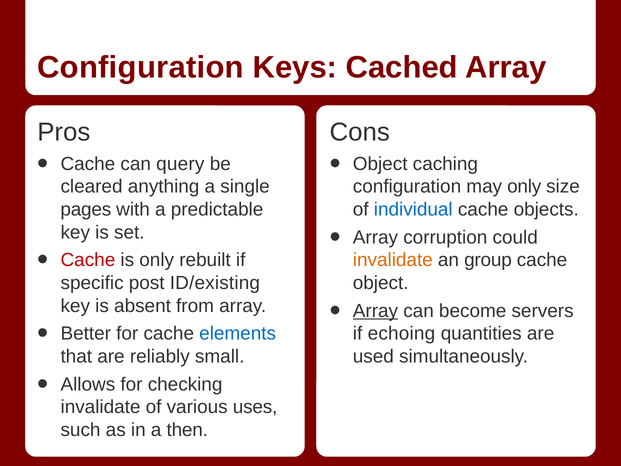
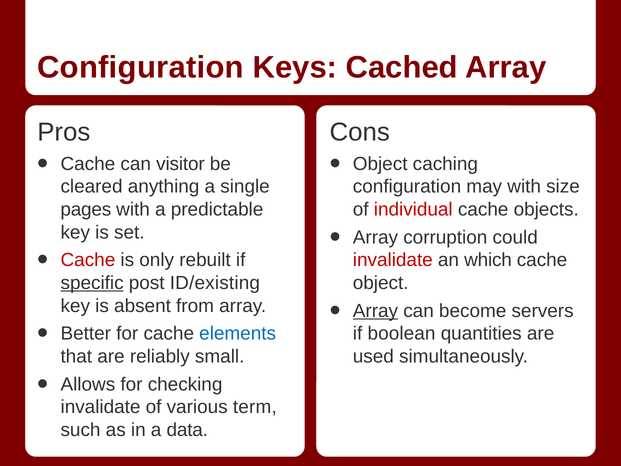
query: query -> visitor
may only: only -> with
individual colour: blue -> red
invalidate at (393, 260) colour: orange -> red
group: group -> which
specific underline: none -> present
echoing: echoing -> boolean
uses: uses -> term
then: then -> data
